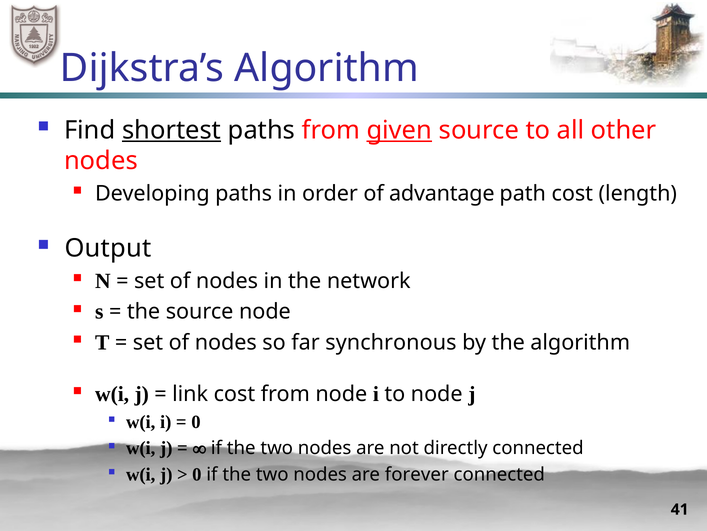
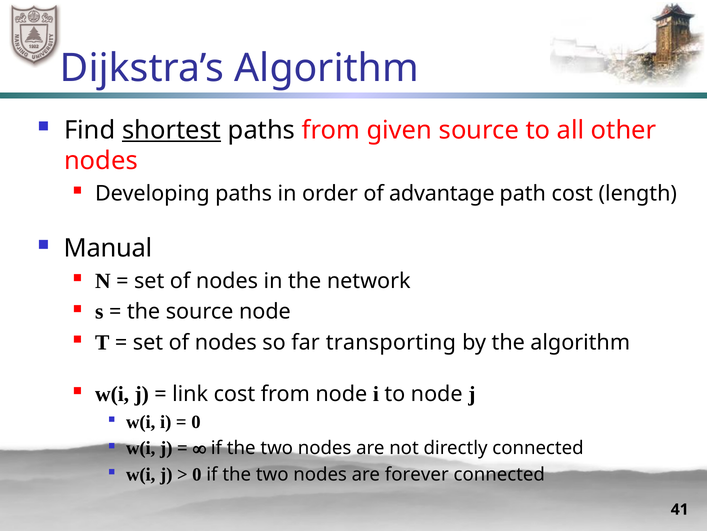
given underline: present -> none
Output: Output -> Manual
synchronous: synchronous -> transporting
